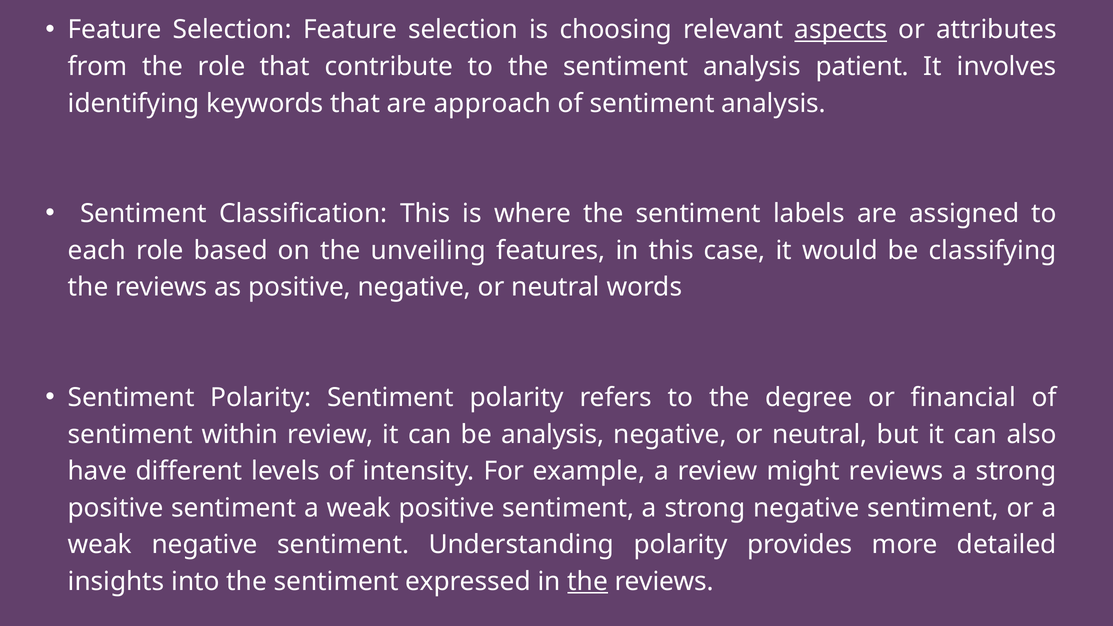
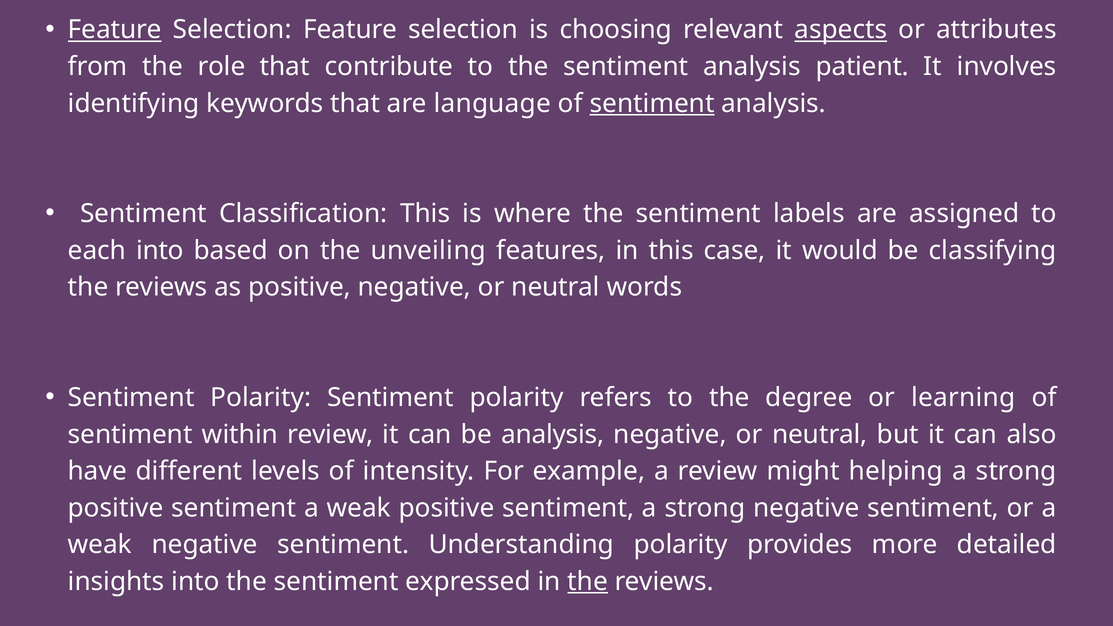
Feature at (115, 30) underline: none -> present
approach: approach -> language
sentiment at (652, 103) underline: none -> present
each role: role -> into
financial: financial -> learning
might reviews: reviews -> helping
